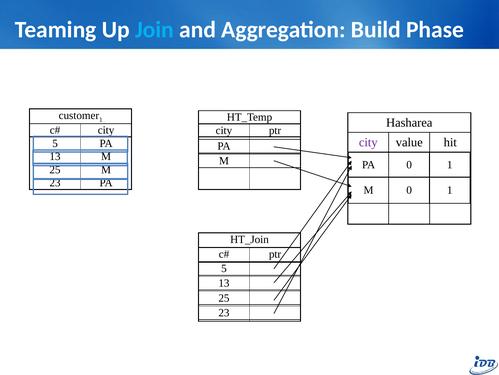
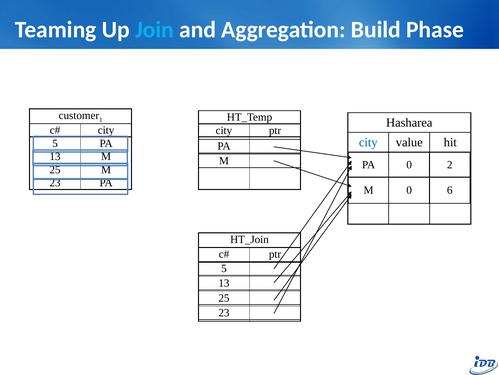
city at (368, 142) colour: purple -> blue
PA 0 1: 1 -> 2
M 0 1: 1 -> 6
